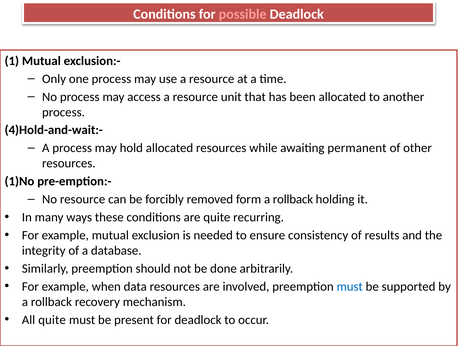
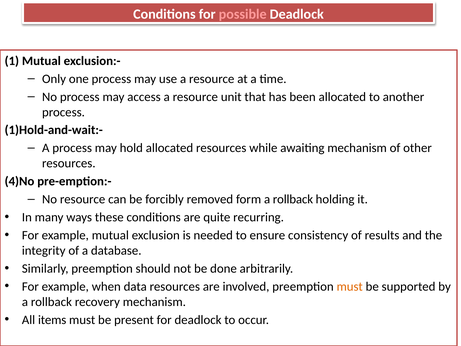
4)Hold-and-wait:-: 4)Hold-and-wait:- -> 1)Hold-and-wait:-
awaiting permanent: permanent -> mechanism
1)No: 1)No -> 4)No
must at (350, 286) colour: blue -> orange
All quite: quite -> items
